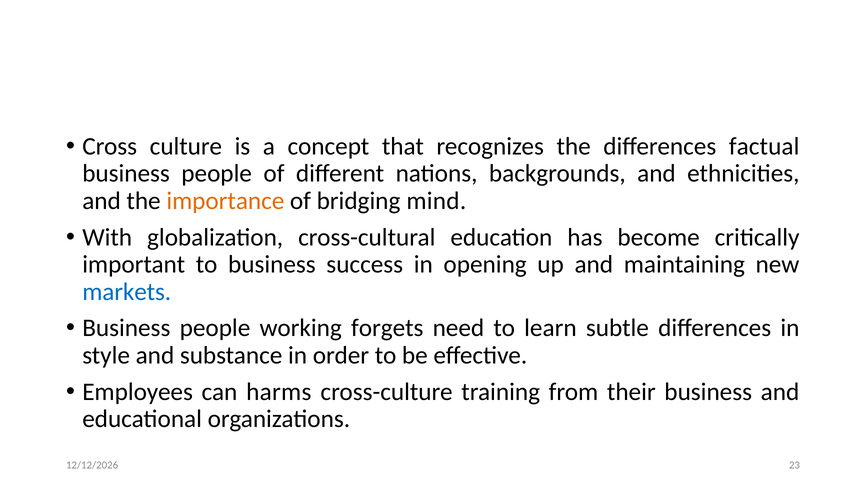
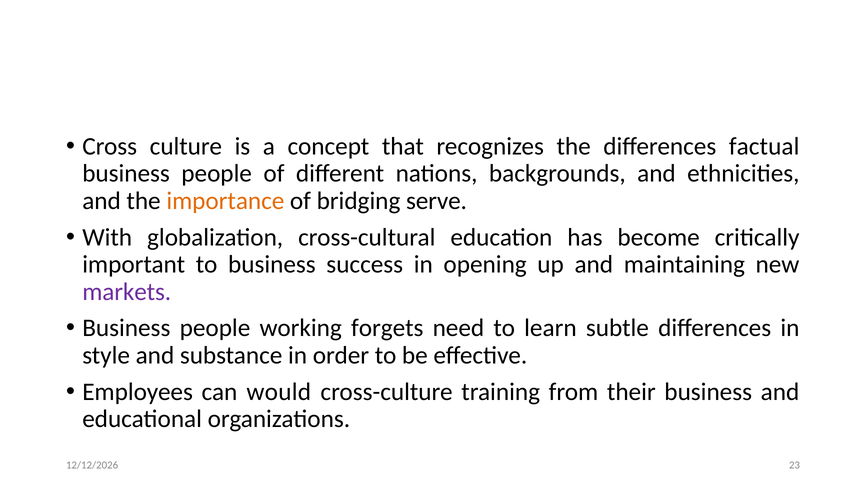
mind: mind -> serve
markets colour: blue -> purple
harms: harms -> would
